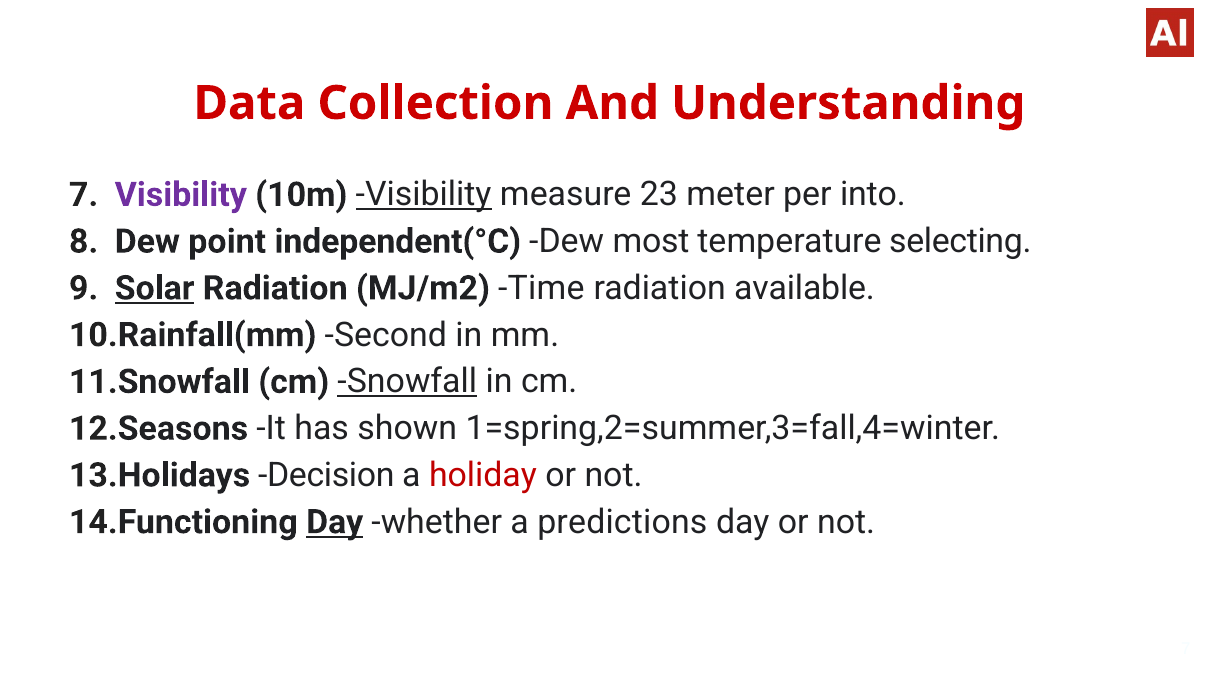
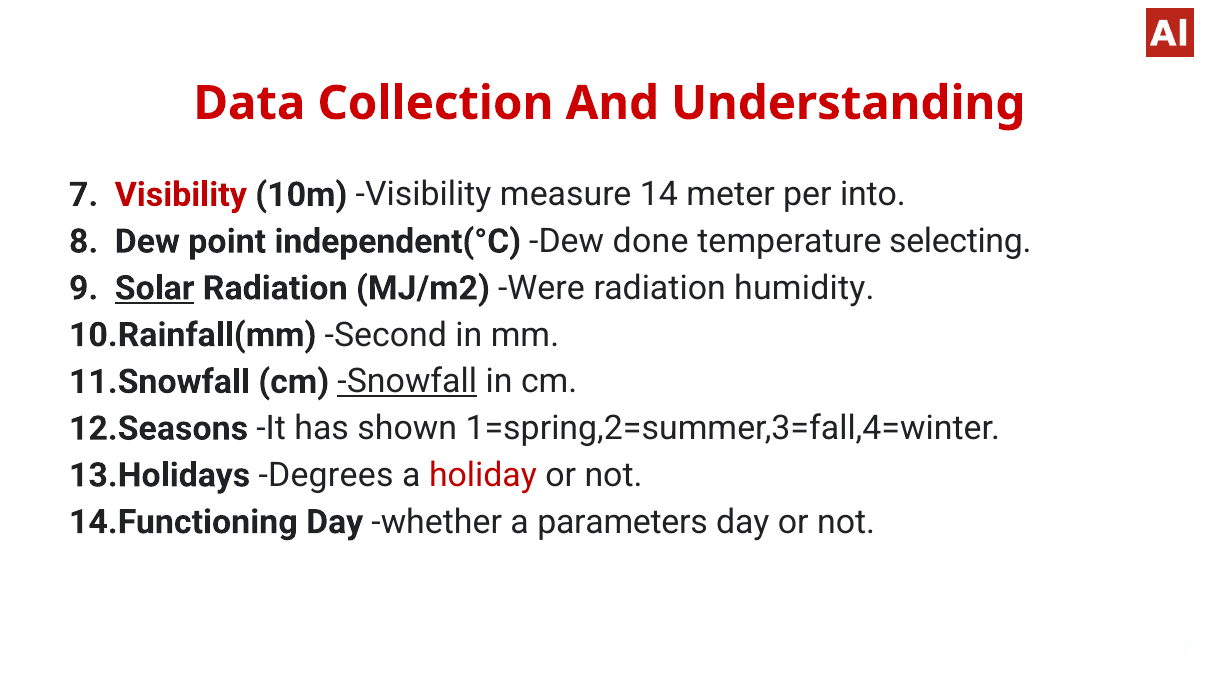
Visibility at (181, 195) colour: purple -> red
Visibility at (424, 195) underline: present -> none
23: 23 -> 14
most: most -> done
Time: Time -> Were
available: available -> humidity
Decision: Decision -> Degrees
Day at (335, 522) underline: present -> none
predictions: predictions -> parameters
